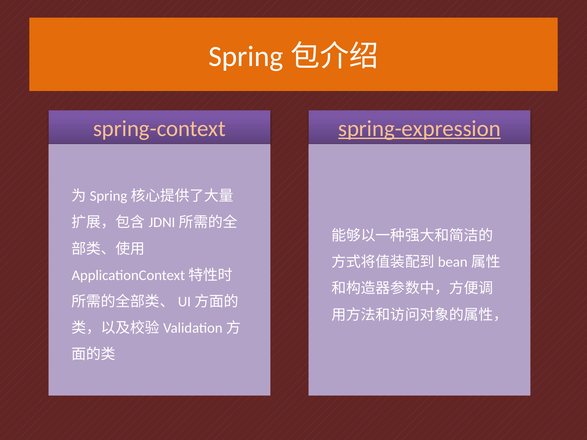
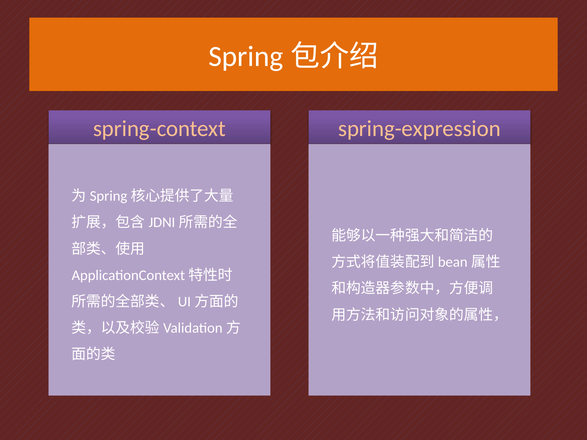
spring-expression underline: present -> none
